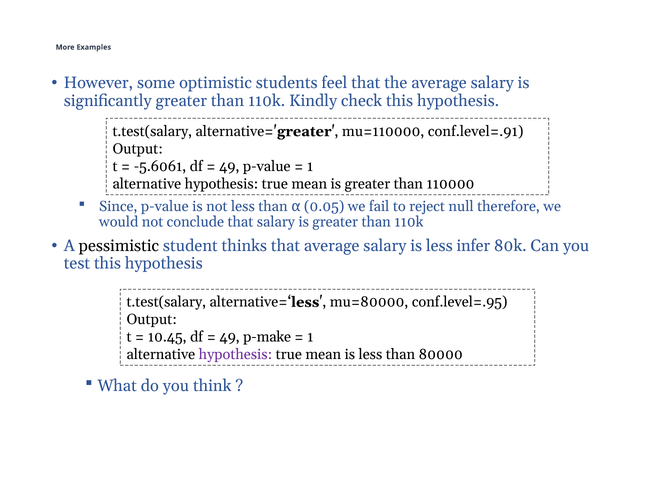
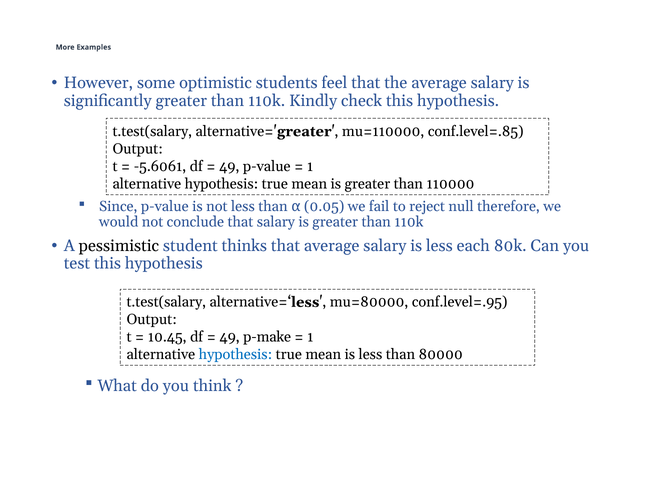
conf.level=.91: conf.level=.91 -> conf.level=.85
infer: infer -> each
hypothesis at (235, 355) colour: purple -> blue
